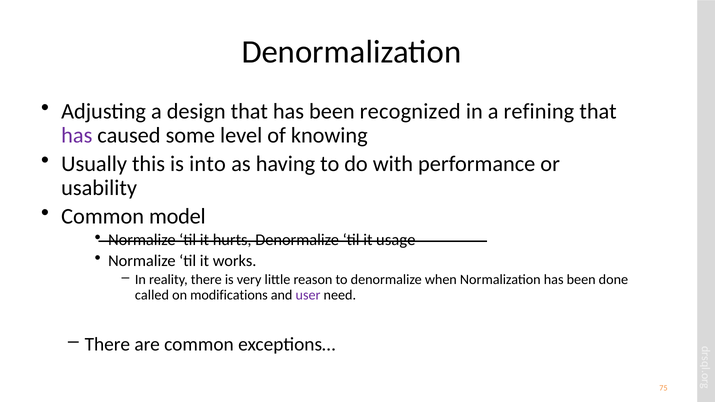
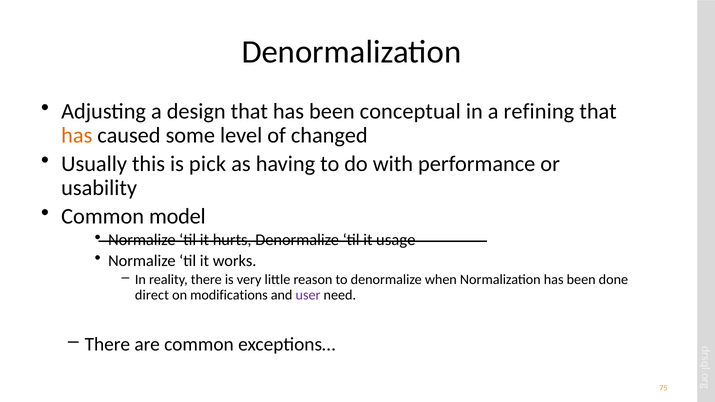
recognized: recognized -> conceptual
has at (77, 136) colour: purple -> orange
knowing: knowing -> changed
into: into -> pick
called: called -> direct
